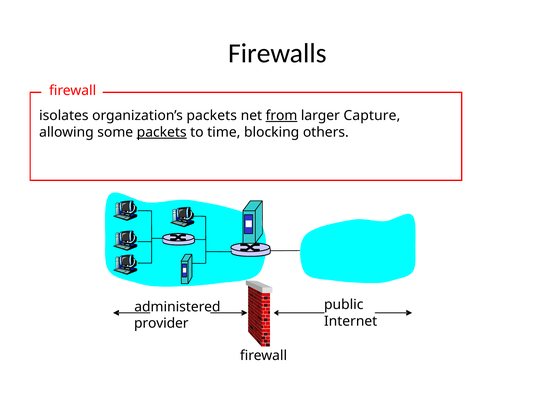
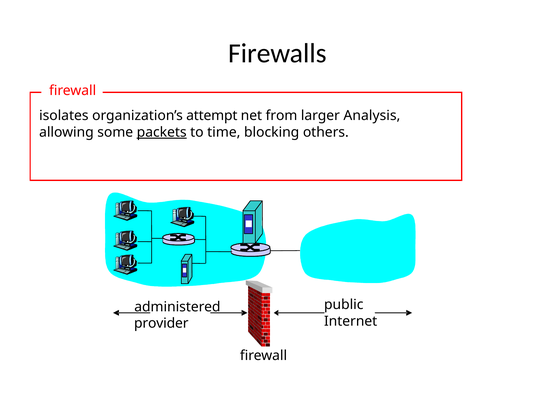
organization’s packets: packets -> attempt
from underline: present -> none
Capture: Capture -> Analysis
